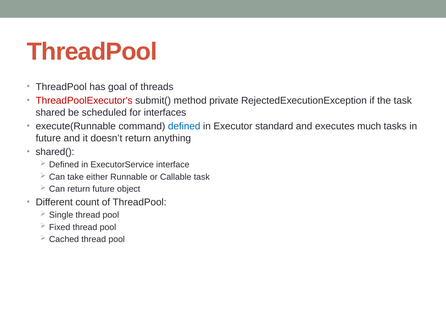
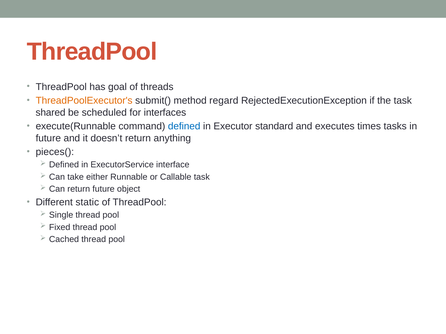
ThreadPoolExecutor's colour: red -> orange
private: private -> regard
much: much -> times
shared(: shared( -> pieces(
count: count -> static
